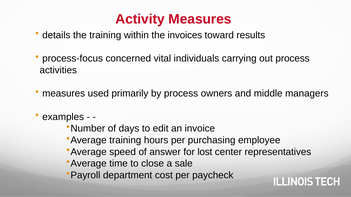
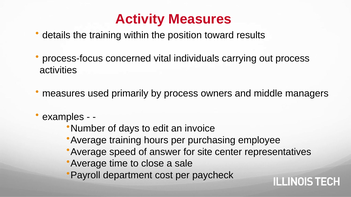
invoices: invoices -> position
lost: lost -> site
